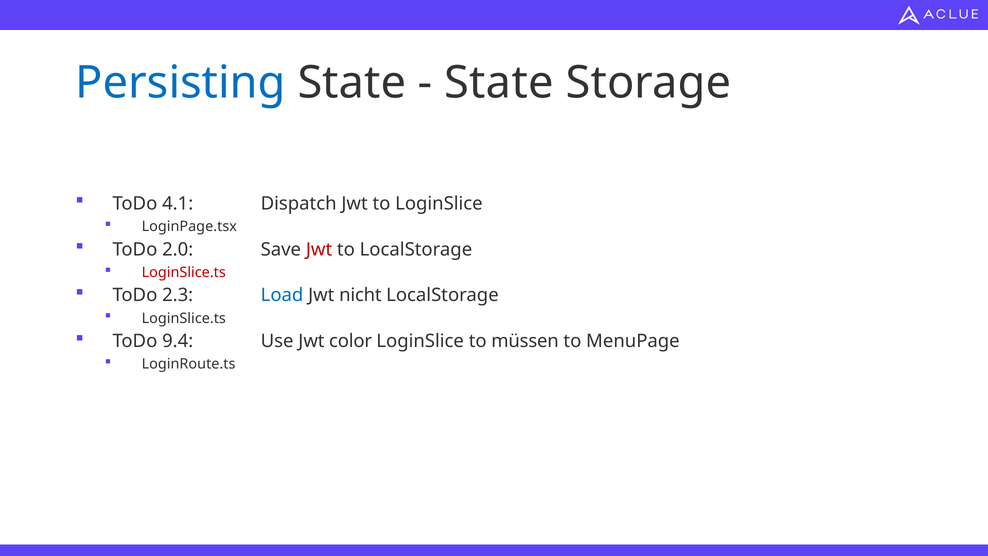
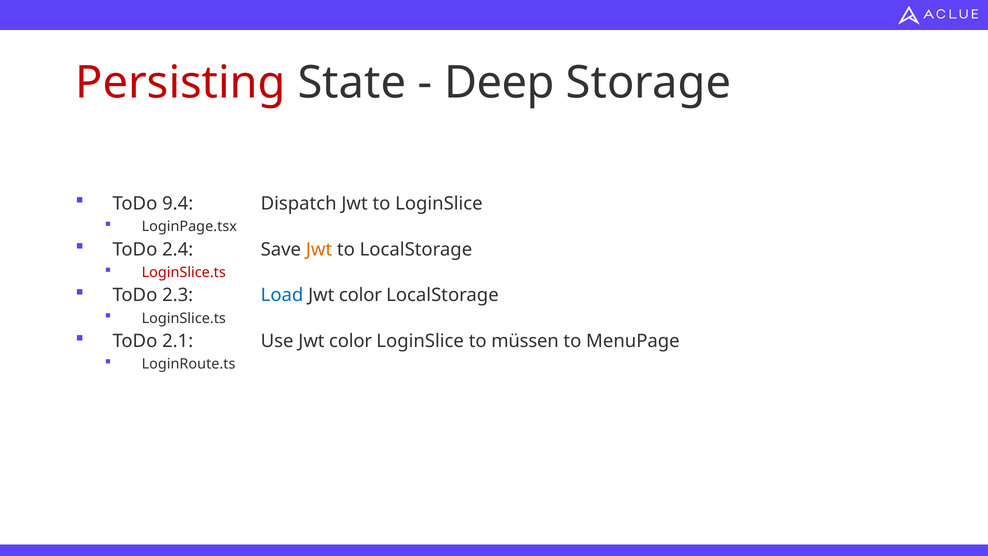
Persisting colour: blue -> red
State at (499, 83): State -> Deep
4.1: 4.1 -> 9.4
2.0: 2.0 -> 2.4
Jwt at (319, 249) colour: red -> orange
nicht at (360, 295): nicht -> color
9.4: 9.4 -> 2.1
